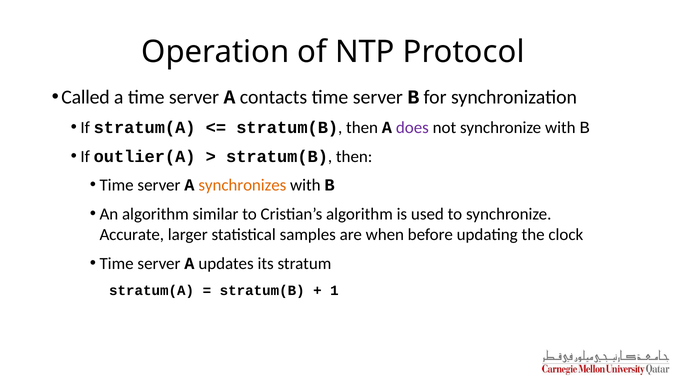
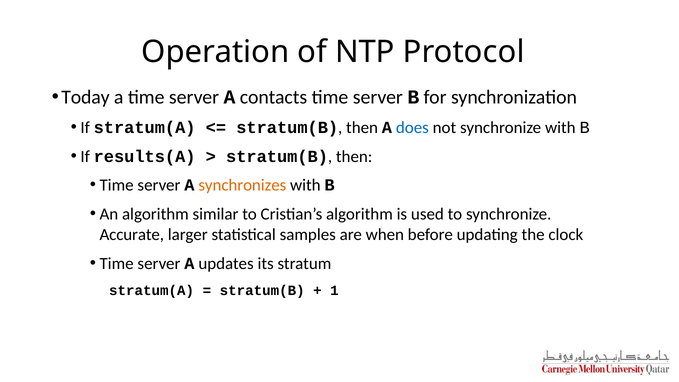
Called: Called -> Today
does colour: purple -> blue
outlier(A: outlier(A -> results(A
